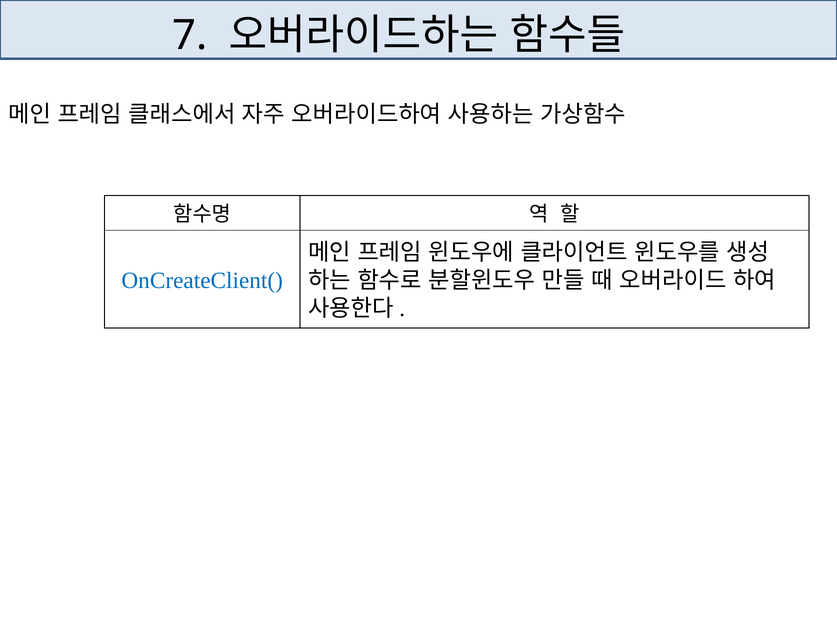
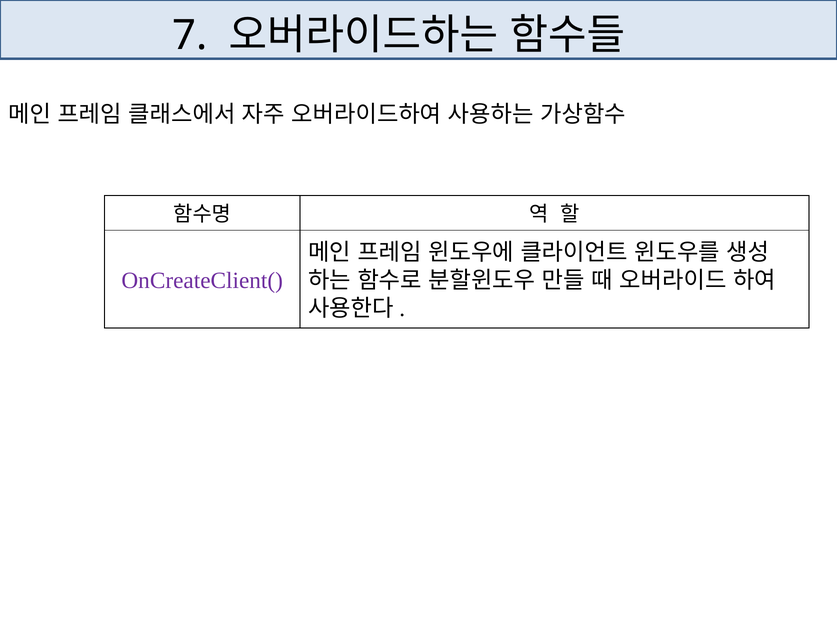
OnCreateClient( colour: blue -> purple
